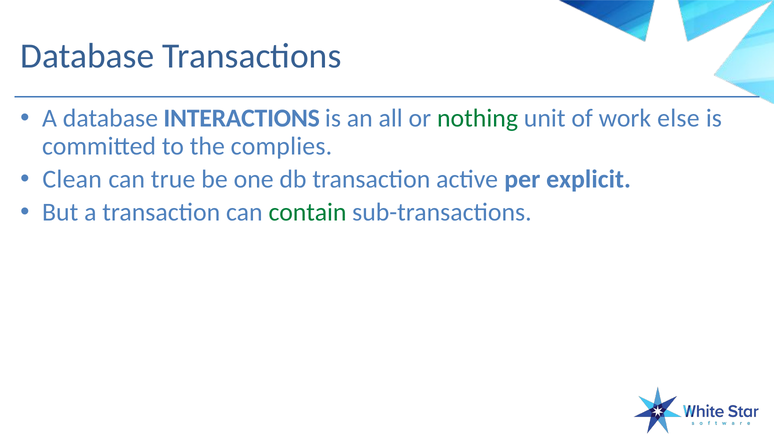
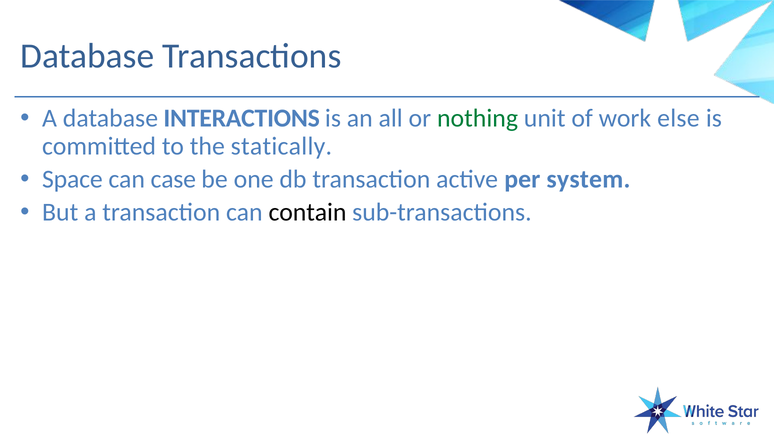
complies: complies -> statically
Clean: Clean -> Space
true: true -> case
explicit: explicit -> system
contain colour: green -> black
